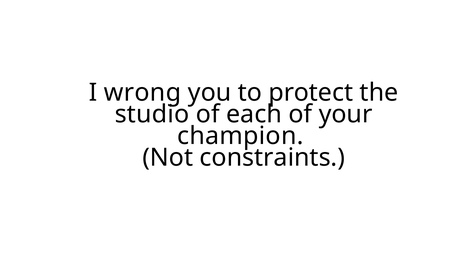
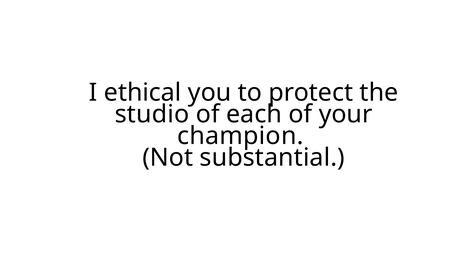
wrong: wrong -> ethical
constraints: constraints -> substantial
